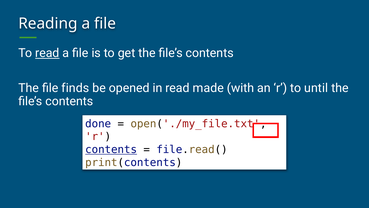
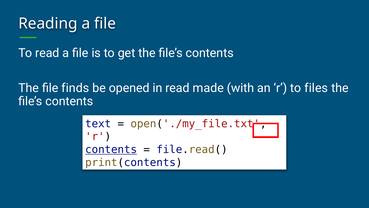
read at (47, 53) underline: present -> none
until: until -> files
done: done -> text
